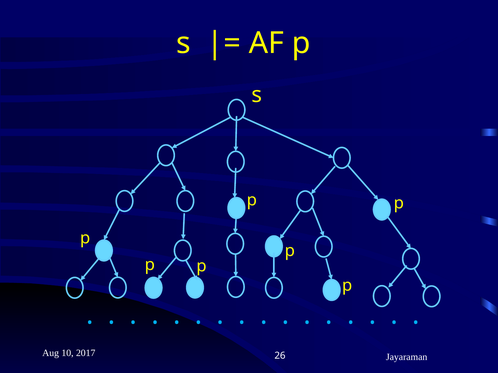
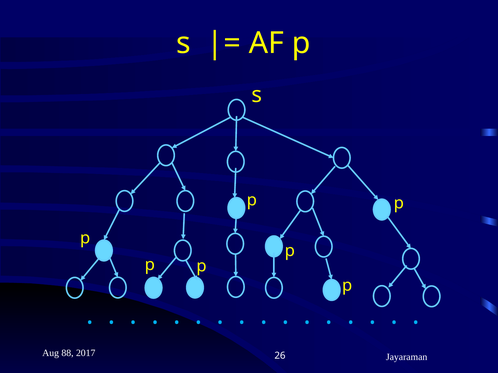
10: 10 -> 88
